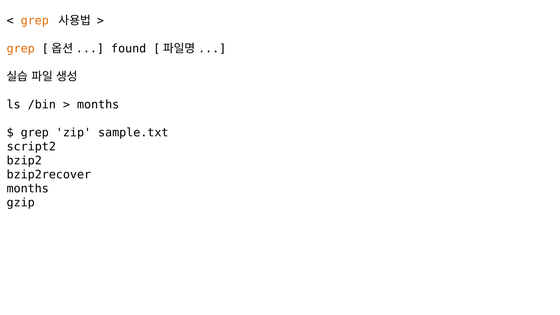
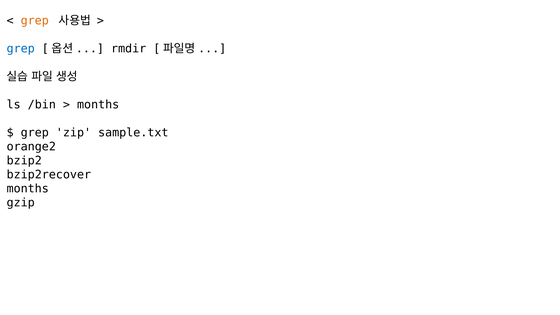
grep at (21, 49) colour: orange -> blue
found: found -> rmdir
script2: script2 -> orange2
